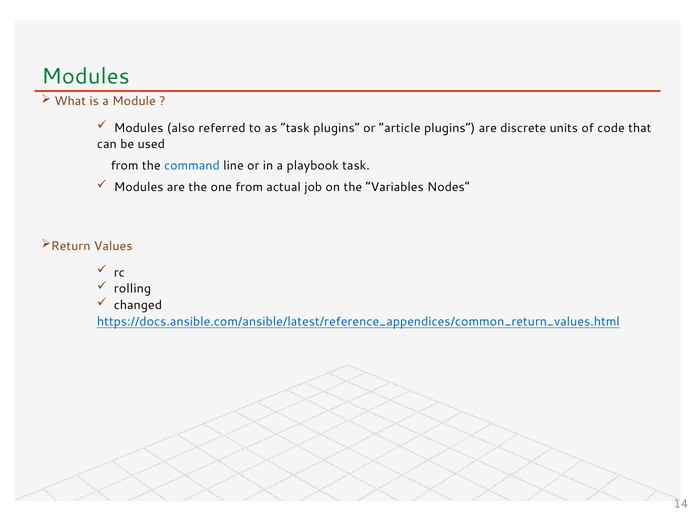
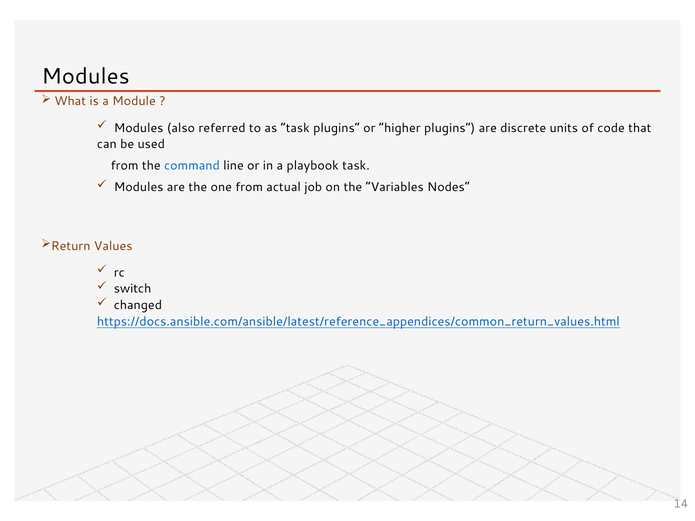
Modules at (86, 76) colour: green -> black
article: article -> higher
rolling: rolling -> switch
